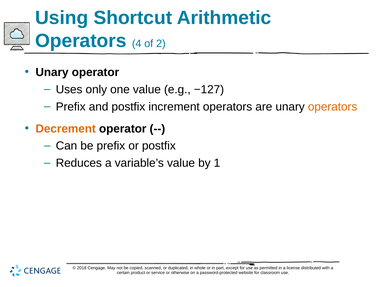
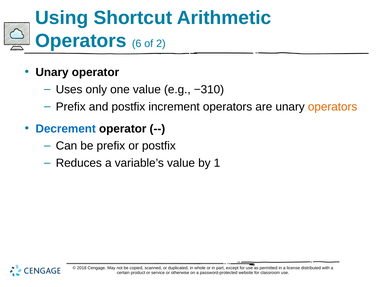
4: 4 -> 6
−127: −127 -> −310
Decrement colour: orange -> blue
